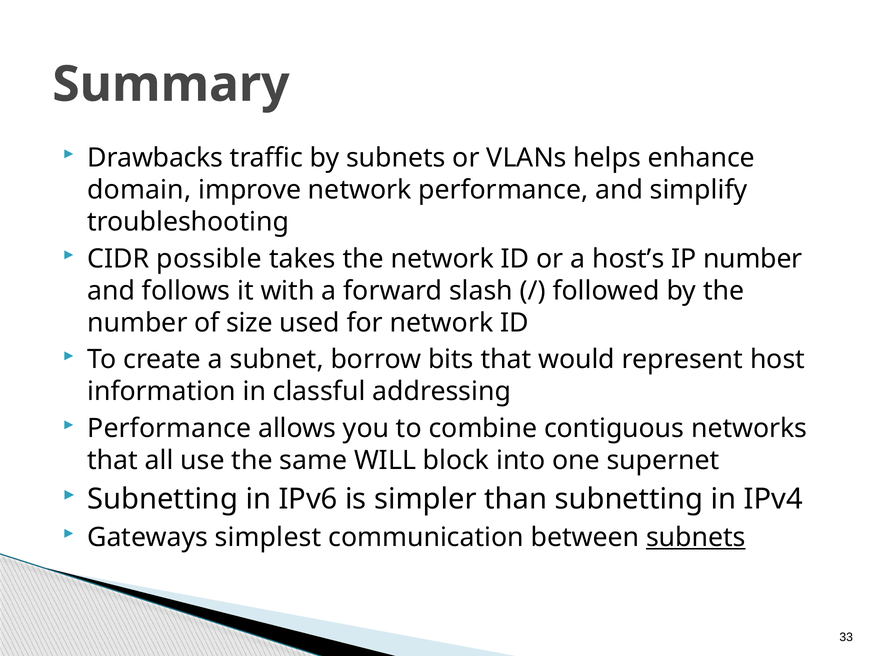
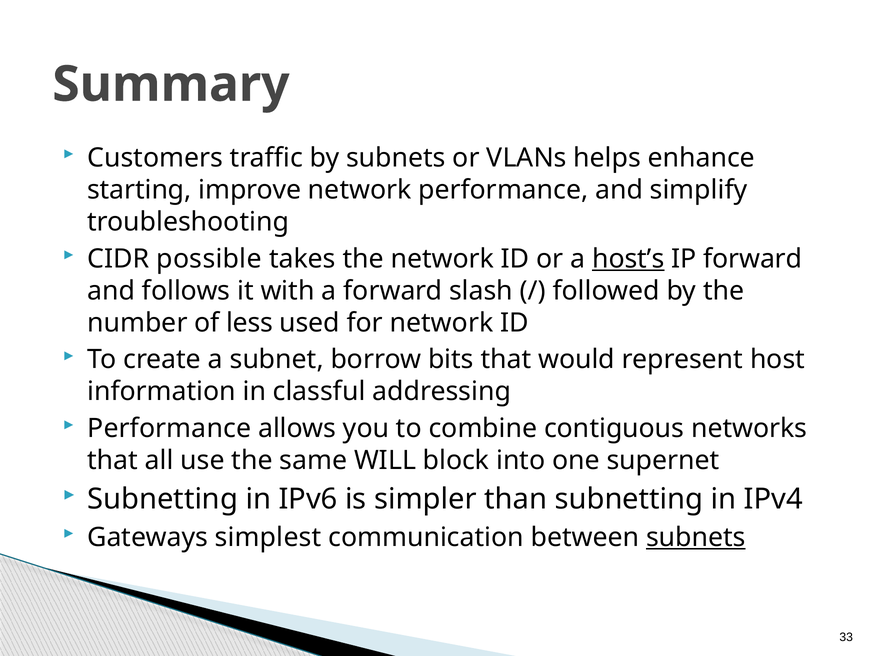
Drawbacks: Drawbacks -> Customers
domain: domain -> starting
host’s underline: none -> present
IP number: number -> forward
size: size -> less
